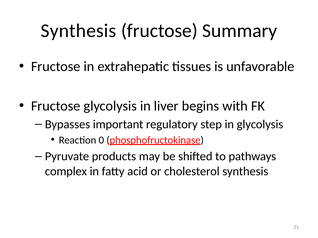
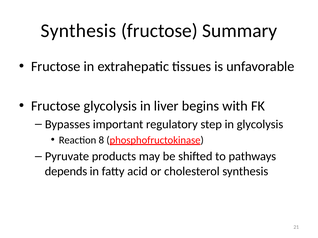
0: 0 -> 8
complex: complex -> depends
